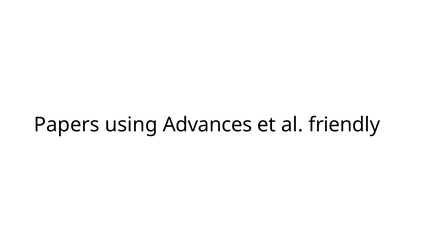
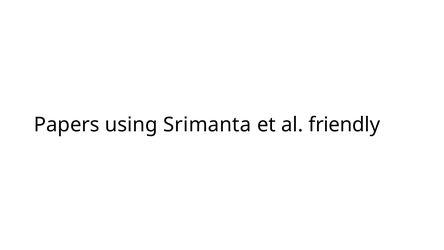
Advances: Advances -> Srimanta
